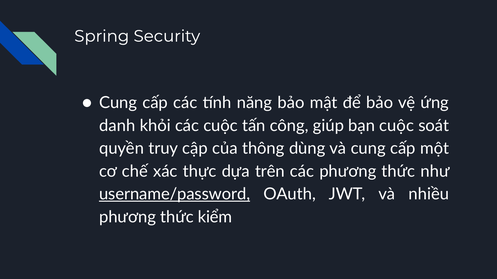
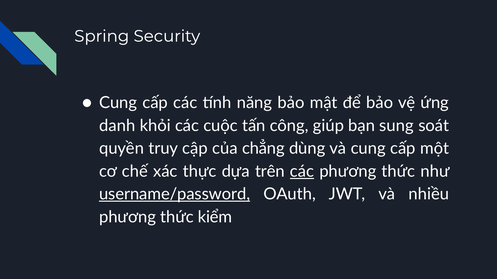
bạn cuộc: cuộc -> sung
thông: thông -> chẳng
các at (302, 172) underline: none -> present
